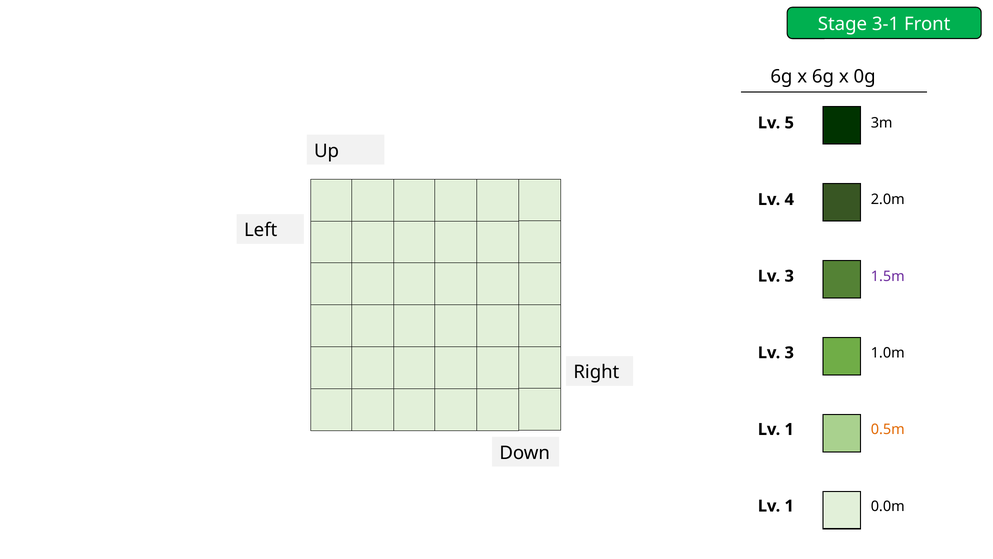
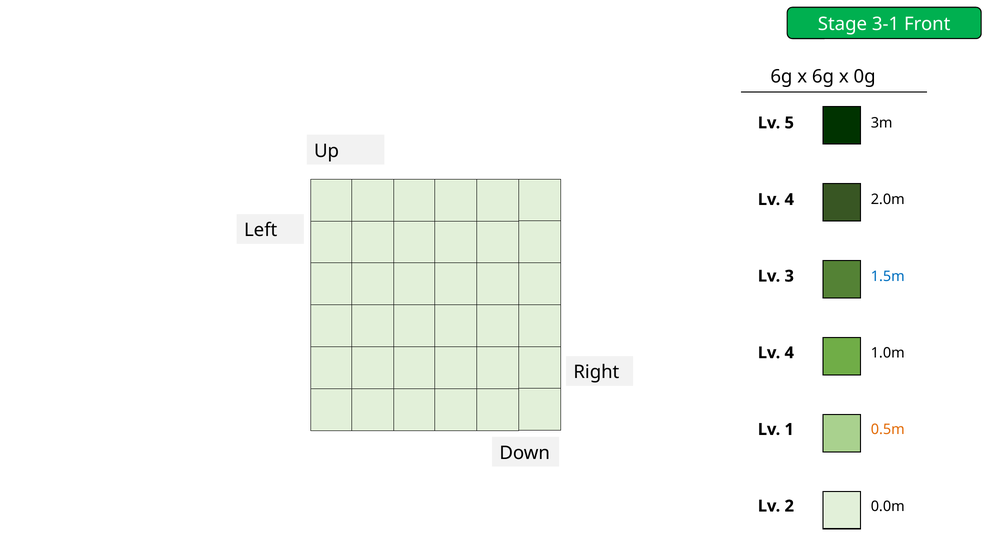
1.5m colour: purple -> blue
3 at (789, 352): 3 -> 4
1 at (789, 506): 1 -> 2
